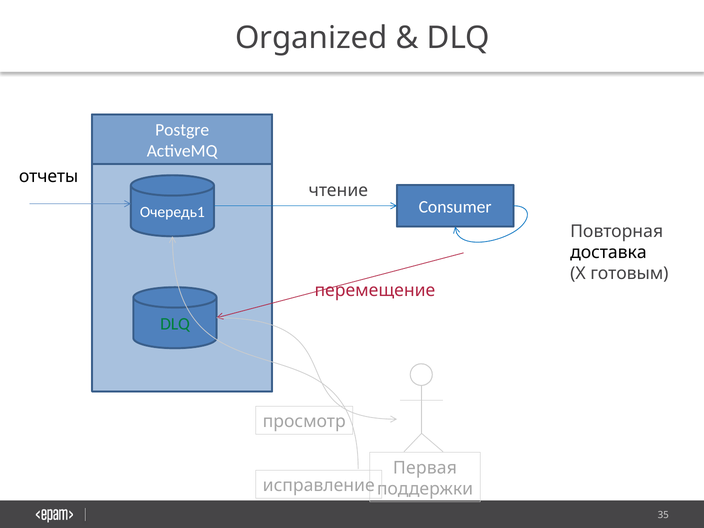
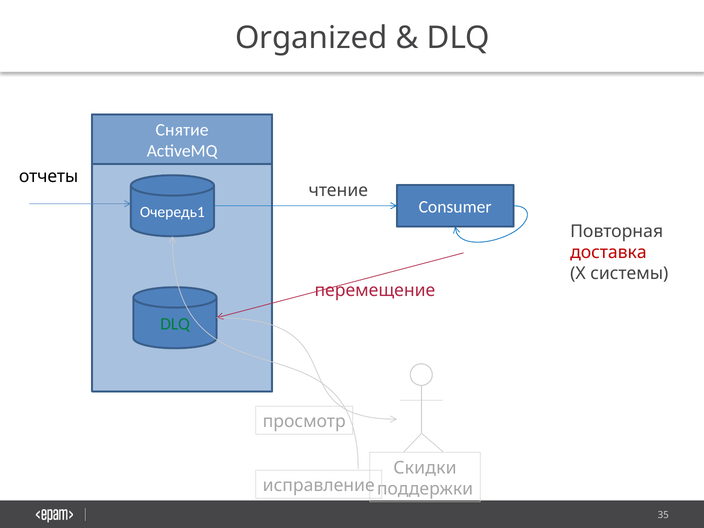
Postgre: Postgre -> Снятие
доставка colour: black -> red
готовым: готовым -> системы
Первая: Первая -> Скидки
